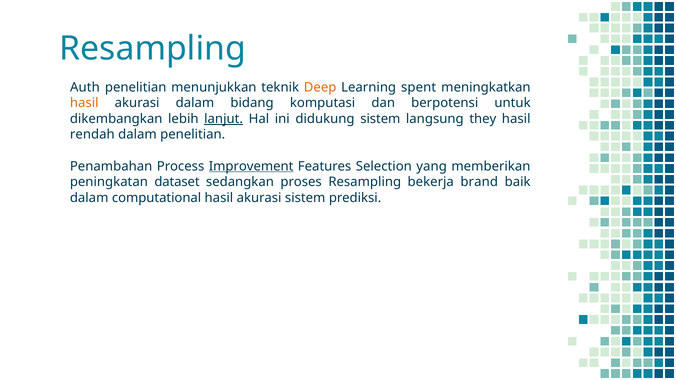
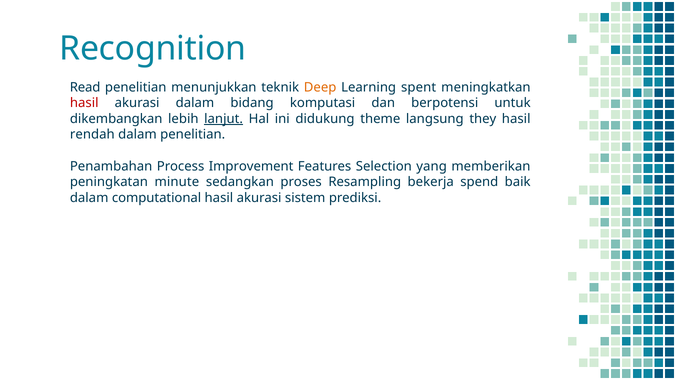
Resampling at (153, 49): Resampling -> Recognition
Auth: Auth -> Read
hasil at (84, 103) colour: orange -> red
didukung sistem: sistem -> theme
Improvement underline: present -> none
dataset: dataset -> minute
brand: brand -> spend
